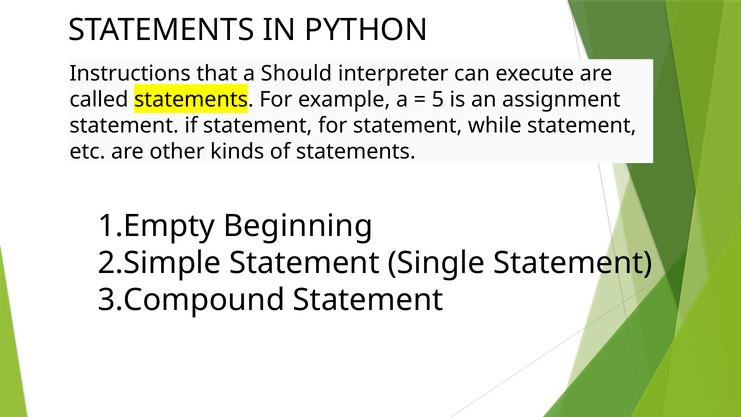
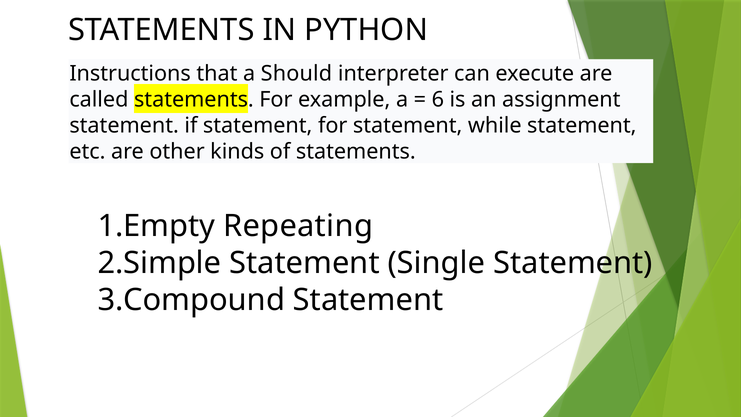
5: 5 -> 6
Beginning: Beginning -> Repeating
